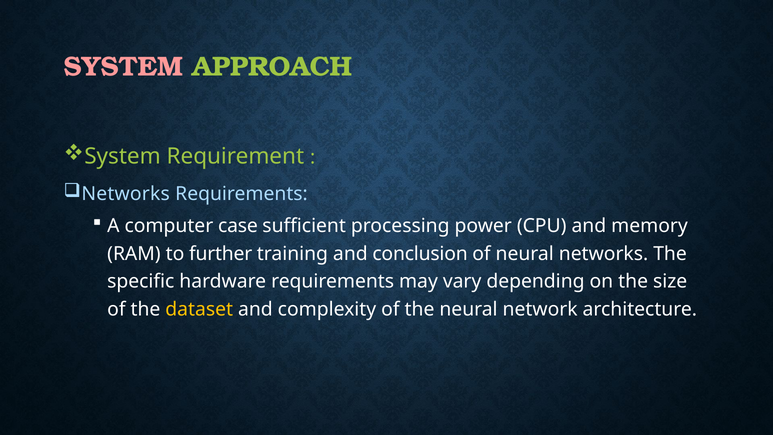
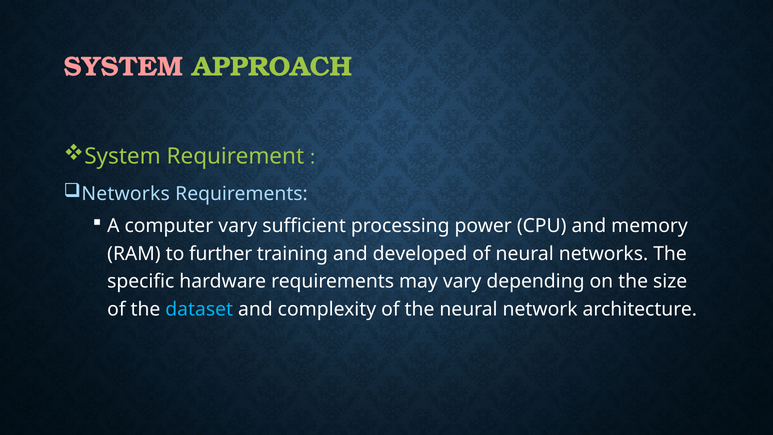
computer case: case -> vary
conclusion: conclusion -> developed
dataset colour: yellow -> light blue
